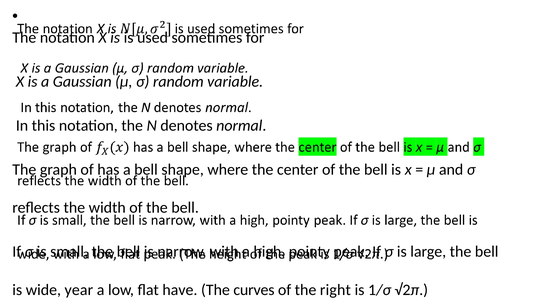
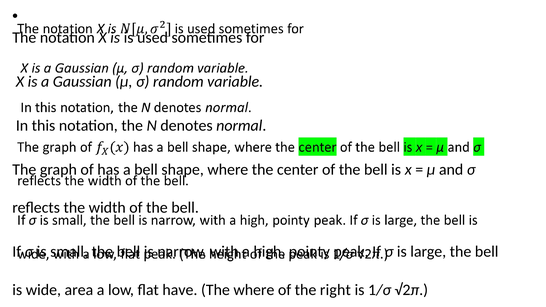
year: year -> area
The curves: curves -> where
